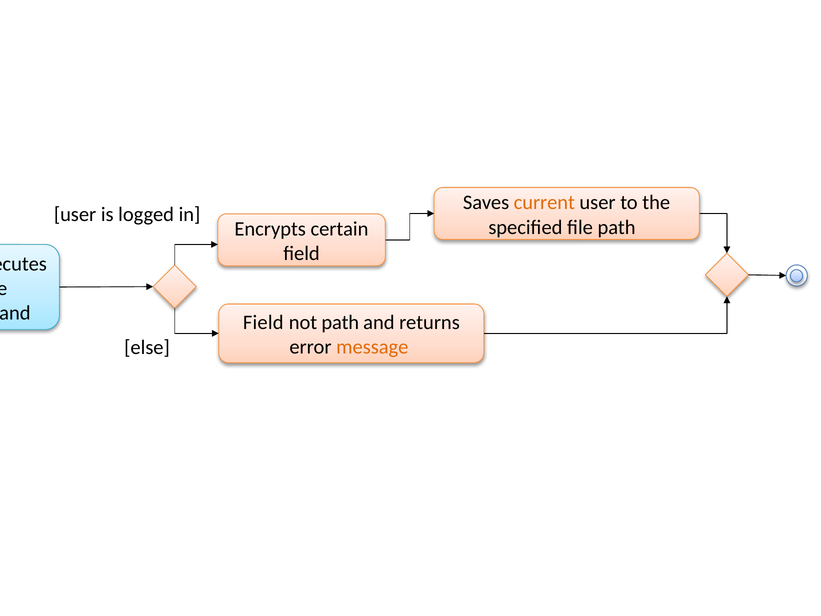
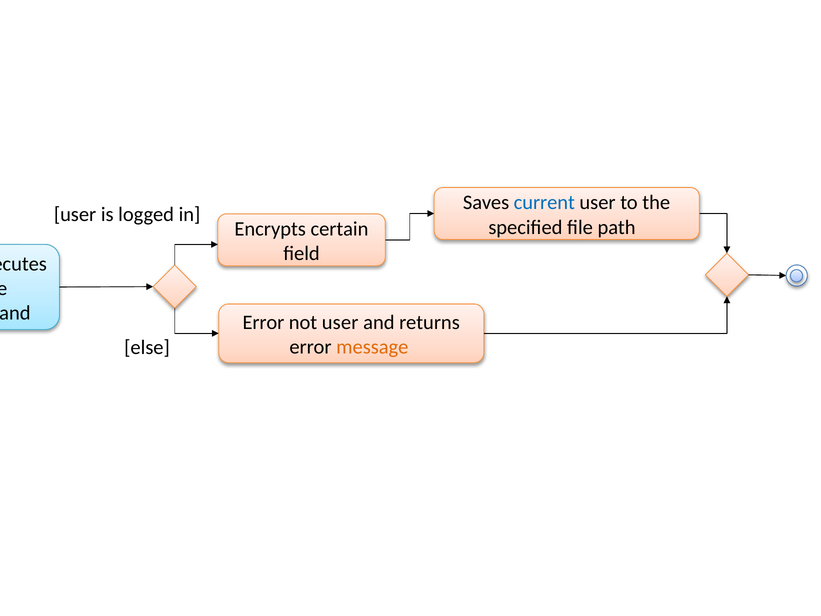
current colour: orange -> blue
Field at (263, 322): Field -> Error
not path: path -> user
